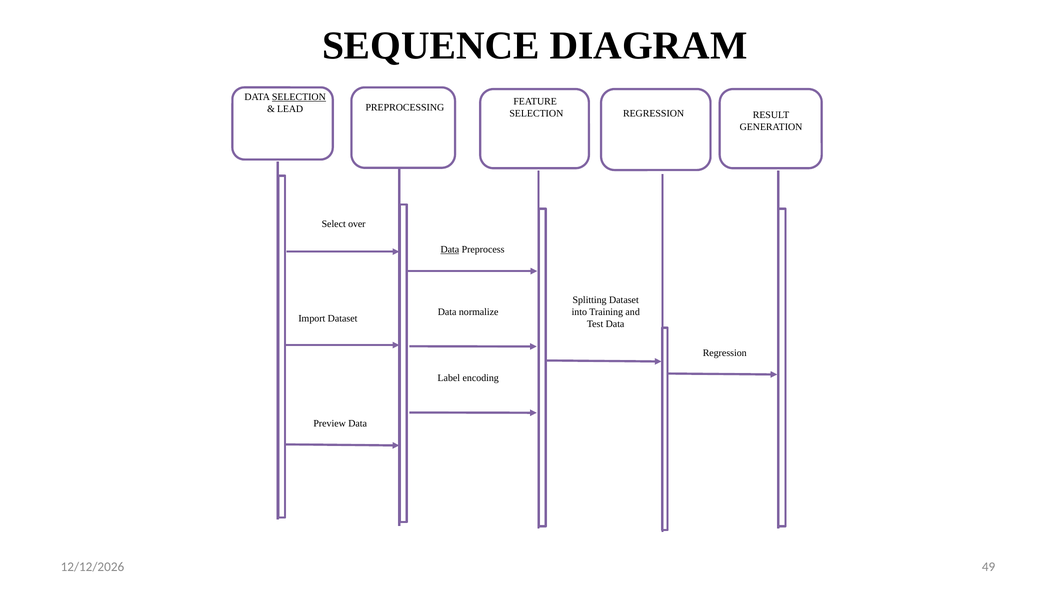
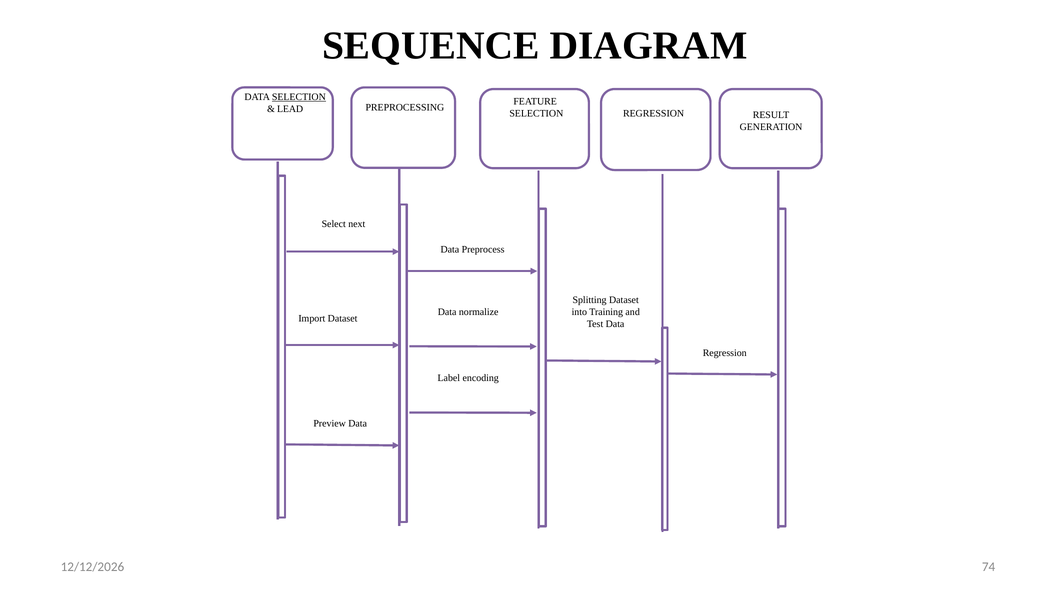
over: over -> next
Data at (450, 250) underline: present -> none
49: 49 -> 74
